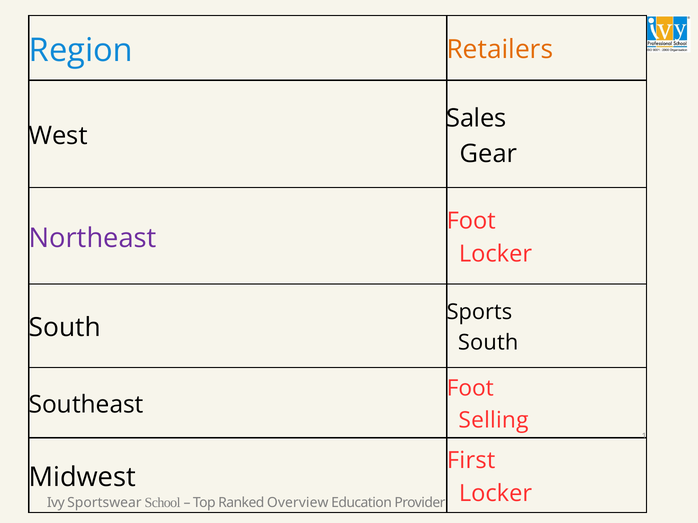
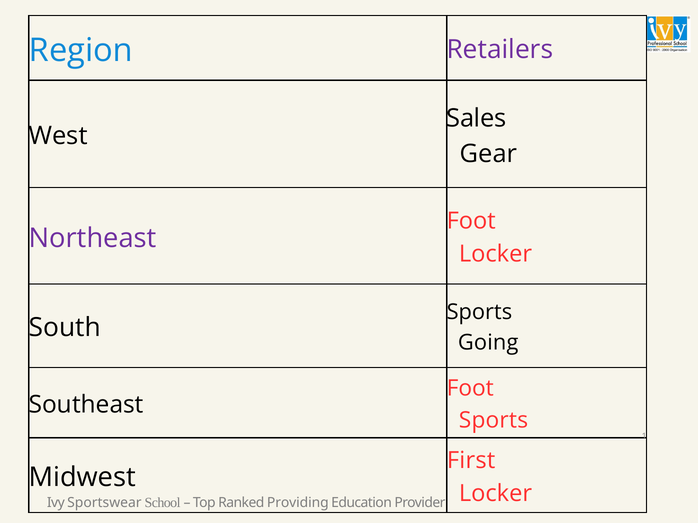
Retailers colour: orange -> purple
South at (488, 343): South -> Going
Selling at (493, 421): Selling -> Sports
Overview: Overview -> Providing
